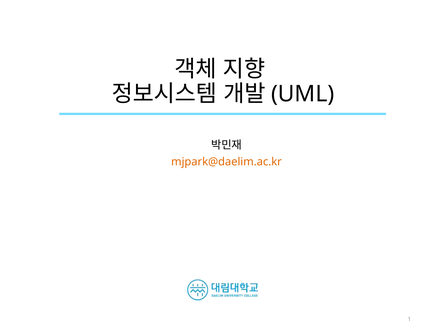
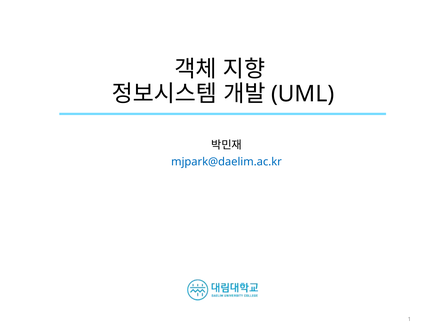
mjpark@daelim.ac.kr colour: orange -> blue
